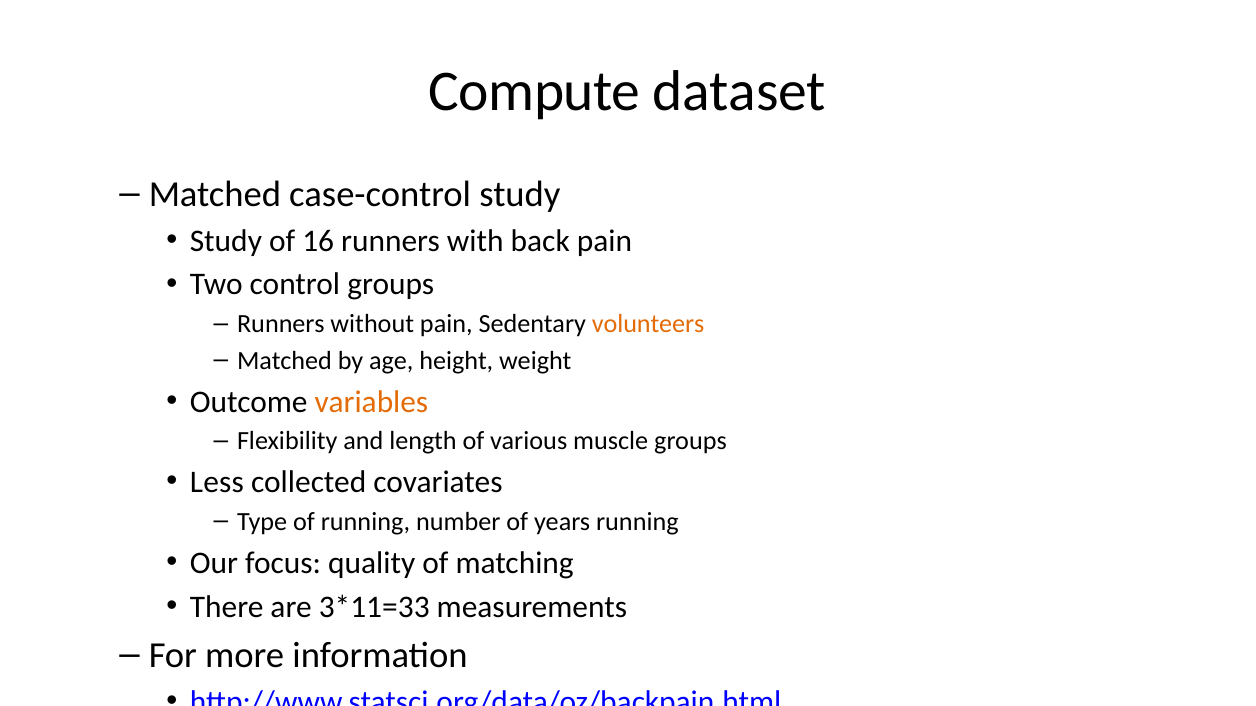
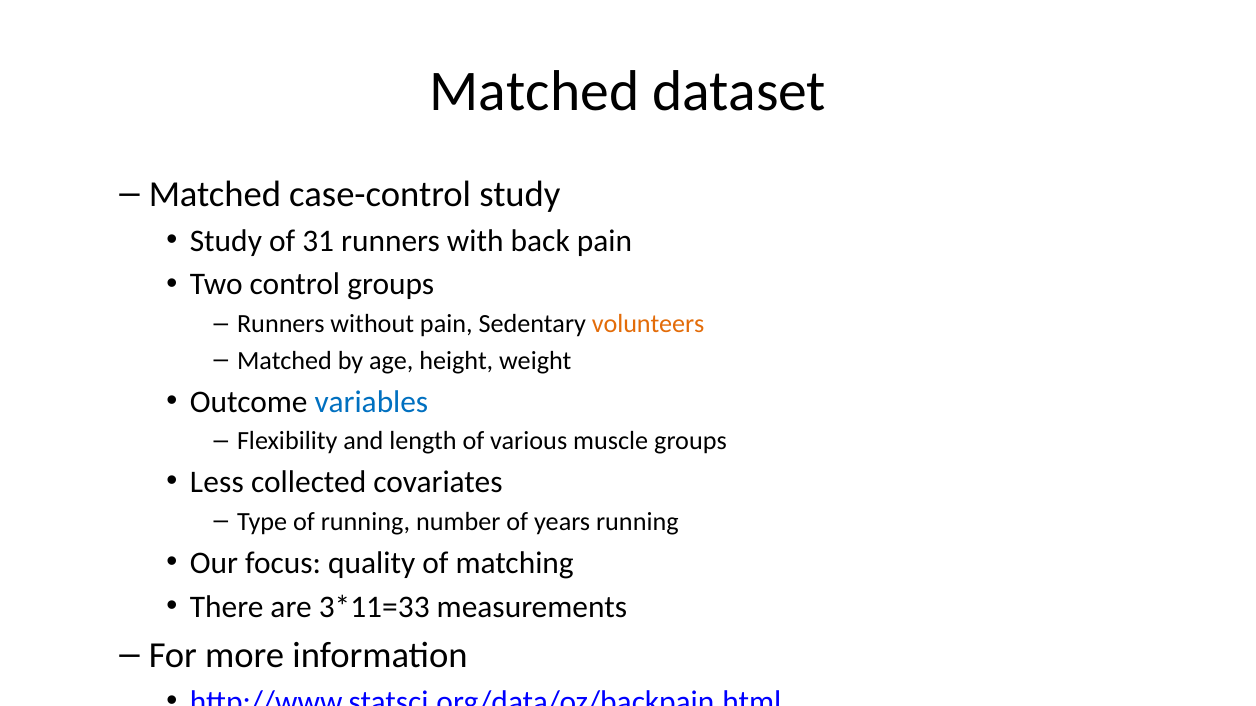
Compute at (535, 91): Compute -> Matched
16: 16 -> 31
variables colour: orange -> blue
